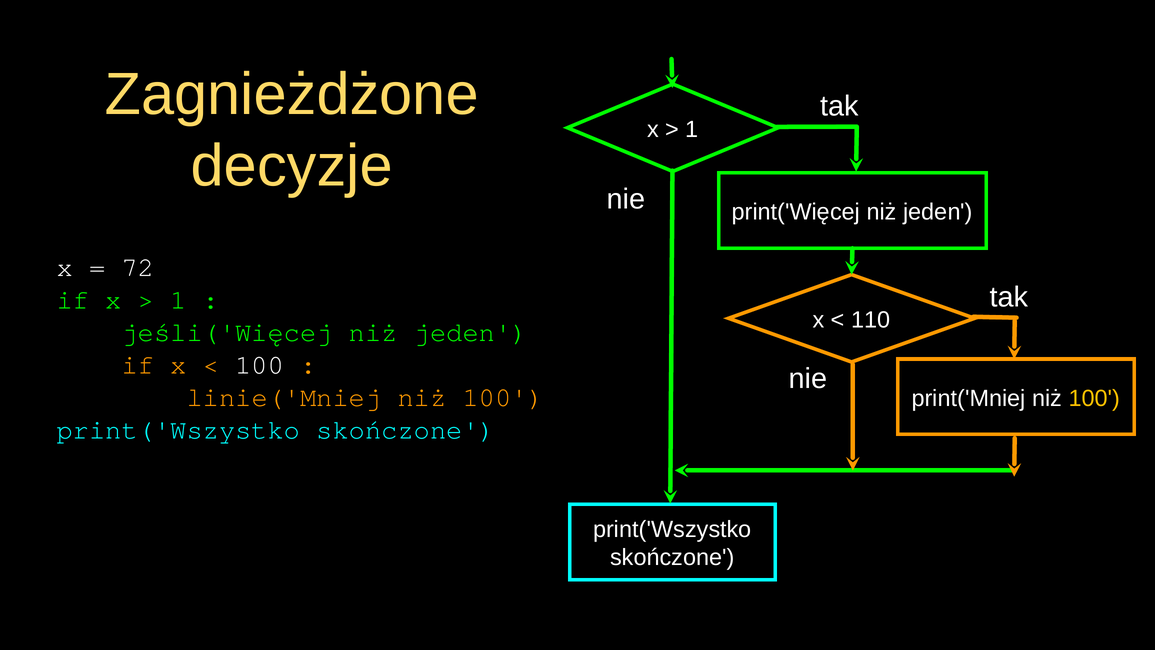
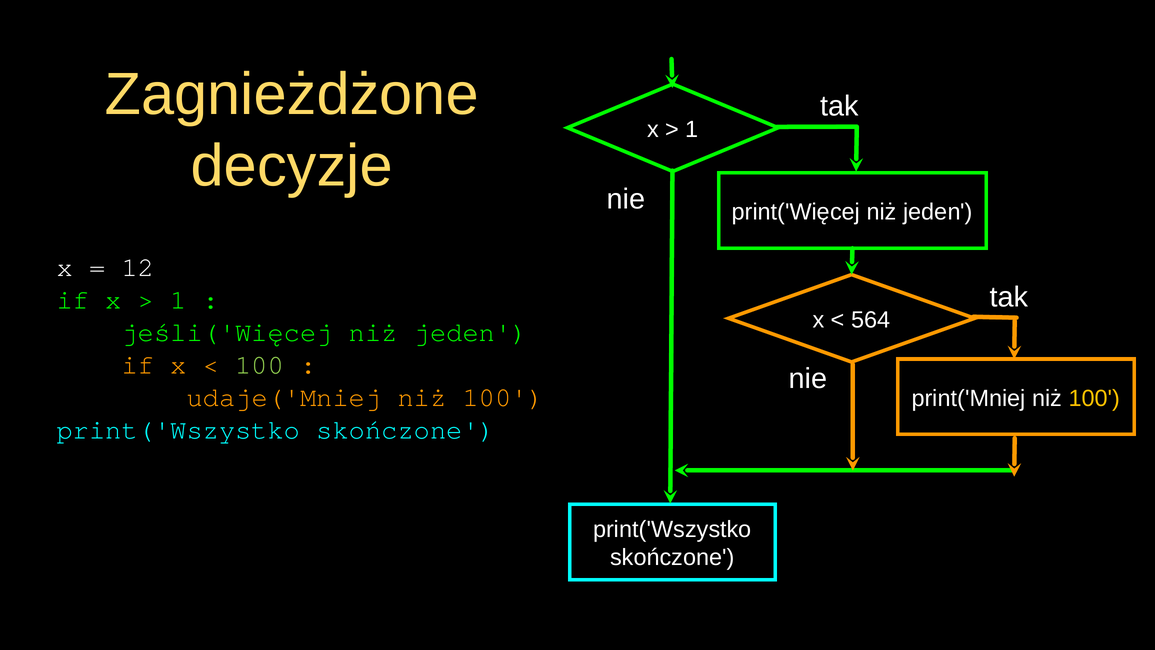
72: 72 -> 12
110: 110 -> 564
100 at (260, 365) colour: white -> light green
linie('Mniej: linie('Mniej -> udaje('Mniej
